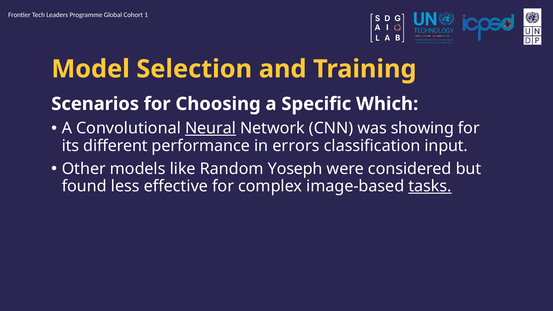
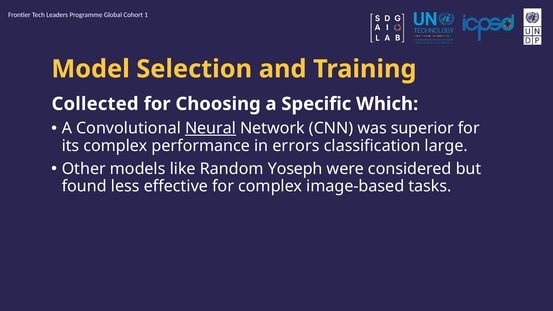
Scenarios: Scenarios -> Collected
showing: showing -> superior
its different: different -> complex
input: input -> large
tasks underline: present -> none
